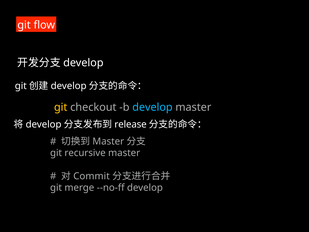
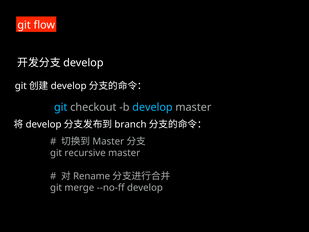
git at (61, 107) colour: yellow -> light blue
release: release -> branch
Commit: Commit -> Rename
